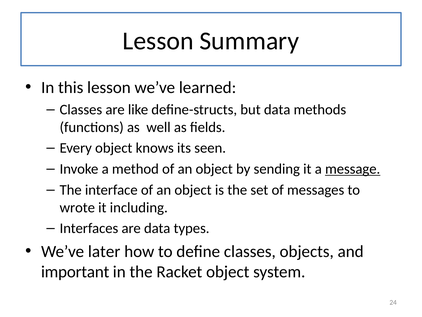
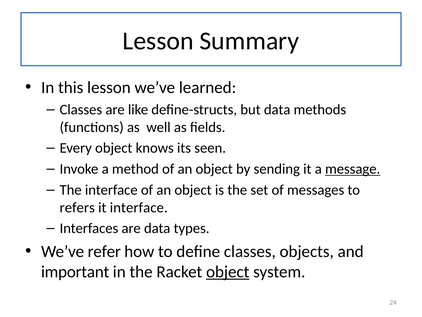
wrote: wrote -> refers
it including: including -> interface
later: later -> refer
object at (228, 271) underline: none -> present
